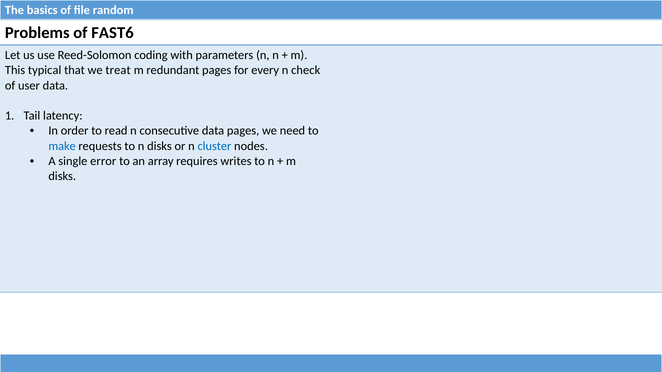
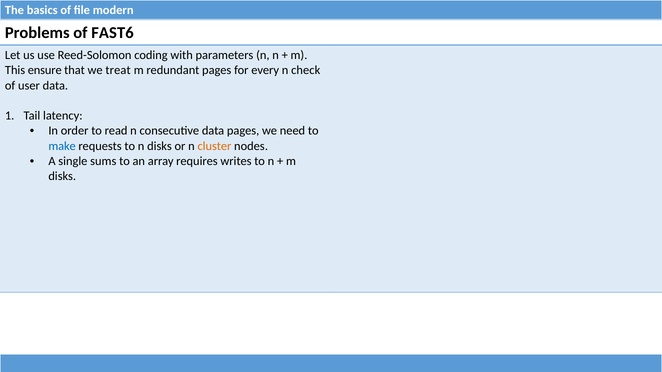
random: random -> modern
typical: typical -> ensure
cluster colour: blue -> orange
error: error -> sums
